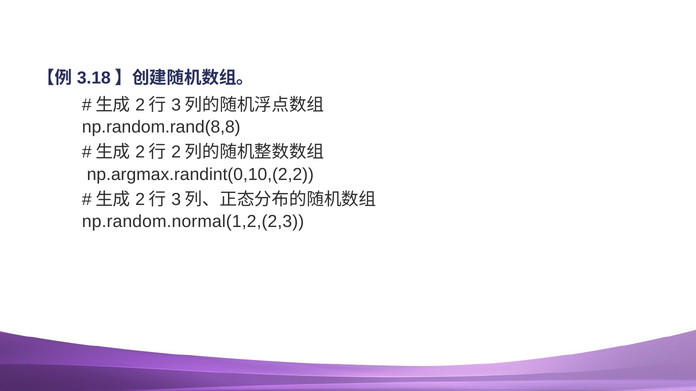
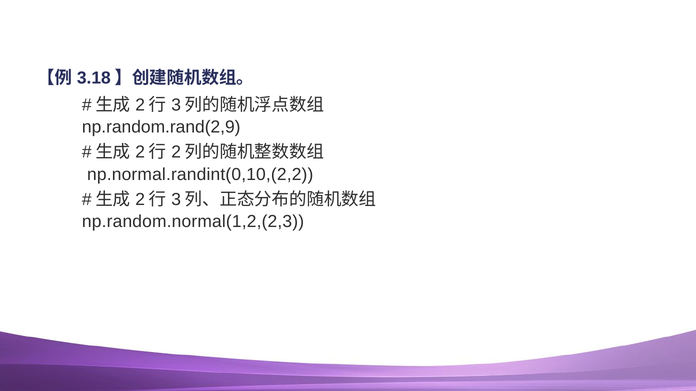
np.random.rand(8,8: np.random.rand(8,8 -> np.random.rand(2,9
np.argmax.randint(0,10,(2,2: np.argmax.randint(0,10,(2,2 -> np.normal.randint(0,10,(2,2
